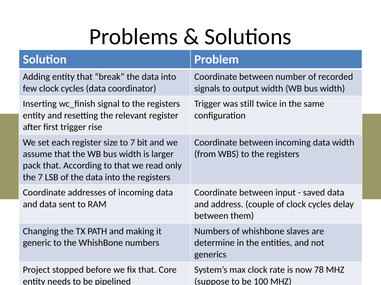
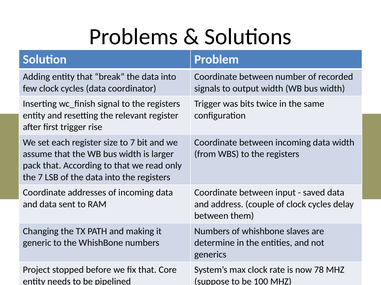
still: still -> bits
